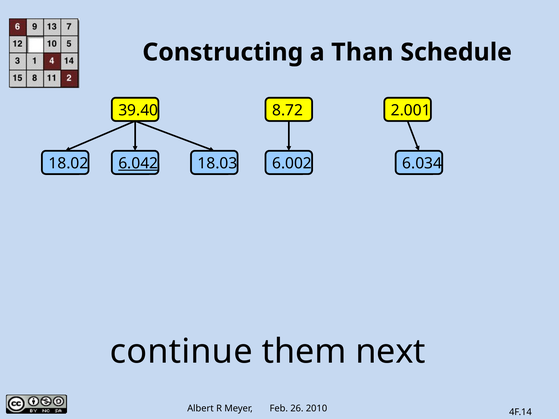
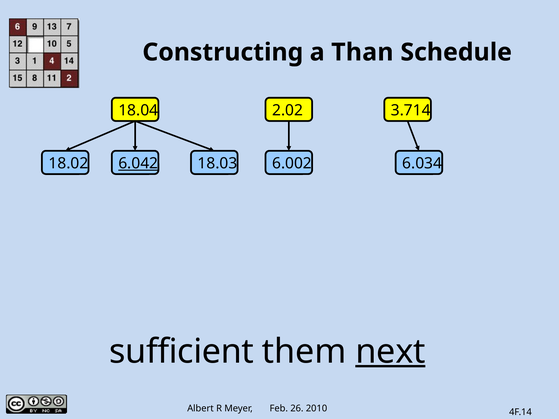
39.40: 39.40 -> 18.04
8.72: 8.72 -> 2.02
2.001: 2.001 -> 3.714
continue: continue -> sufficient
next underline: none -> present
